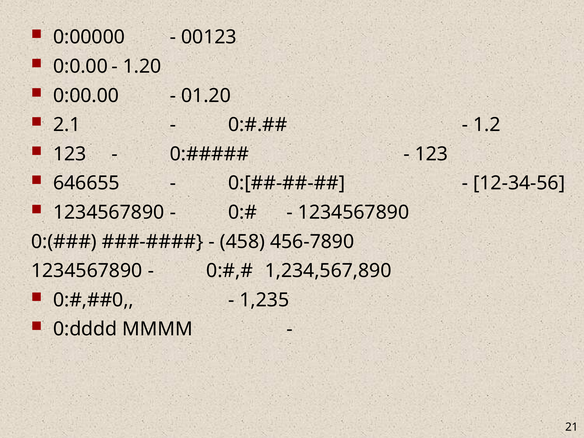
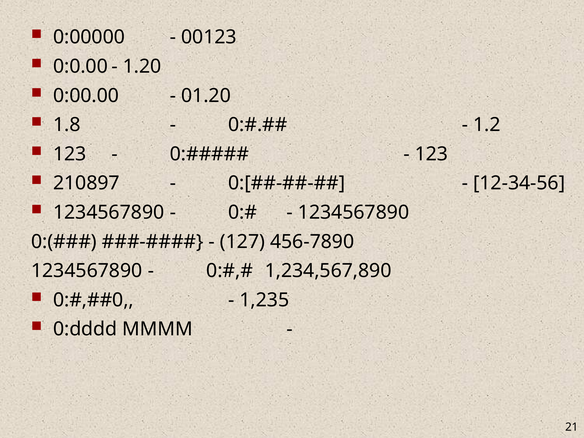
2.1: 2.1 -> 1.8
646655: 646655 -> 210897
458: 458 -> 127
